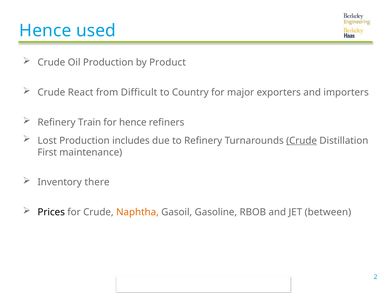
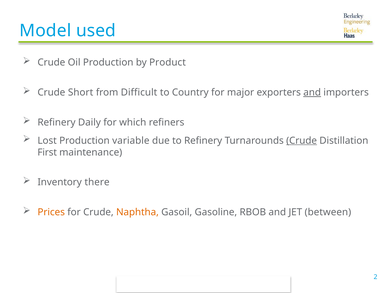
Hence at (45, 31): Hence -> Model
React: React -> Short
and at (312, 92) underline: none -> present
Train: Train -> Daily
for hence: hence -> which
includes: includes -> variable
Prices colour: black -> orange
